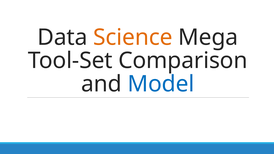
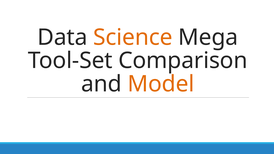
Model colour: blue -> orange
